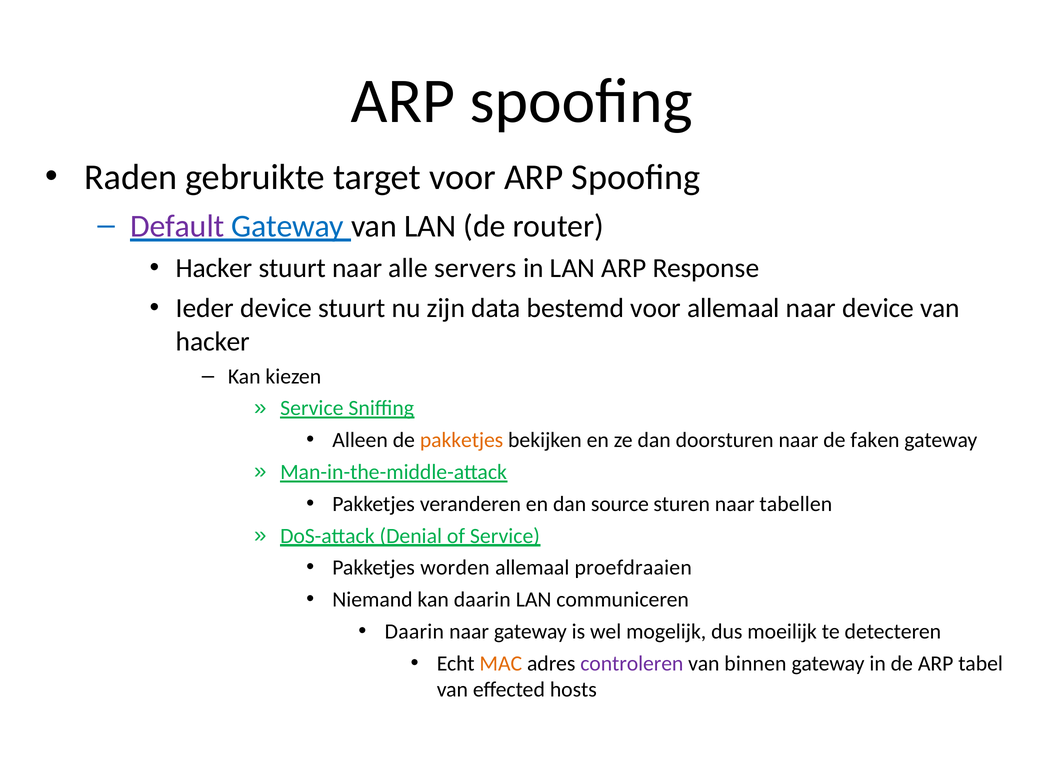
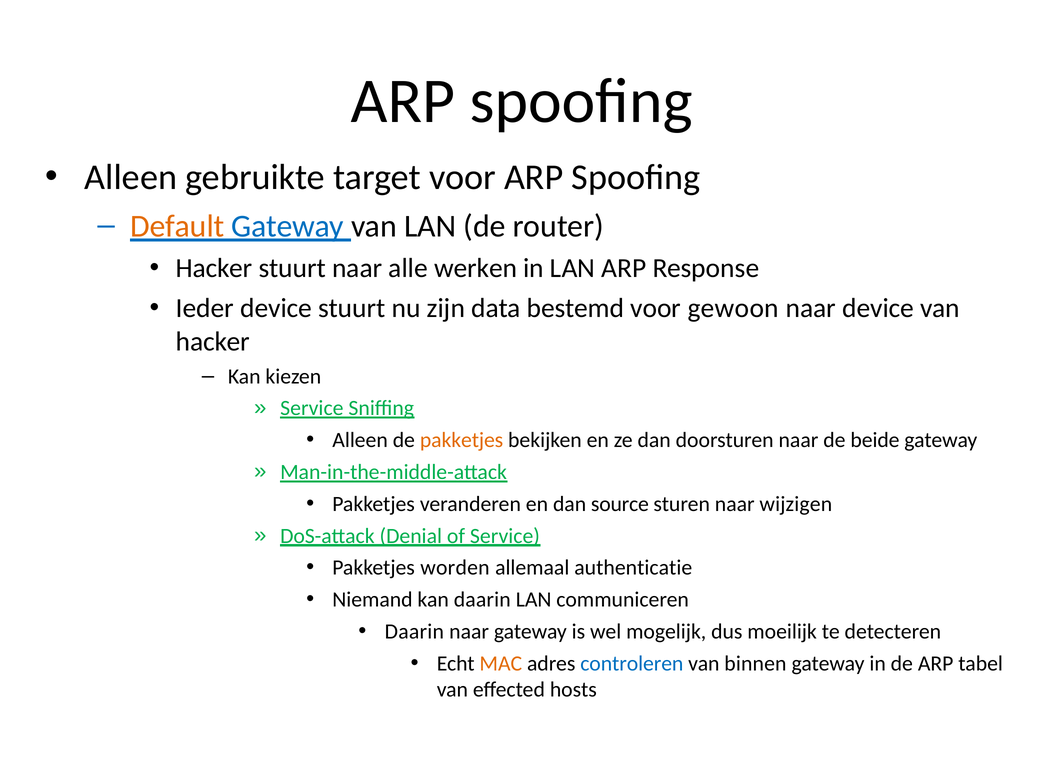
Raden at (131, 177): Raden -> Alleen
Default colour: purple -> orange
servers: servers -> werken
voor allemaal: allemaal -> gewoon
faken: faken -> beide
tabellen: tabellen -> wijzigen
proefdraaien: proefdraaien -> authenticatie
controleren colour: purple -> blue
